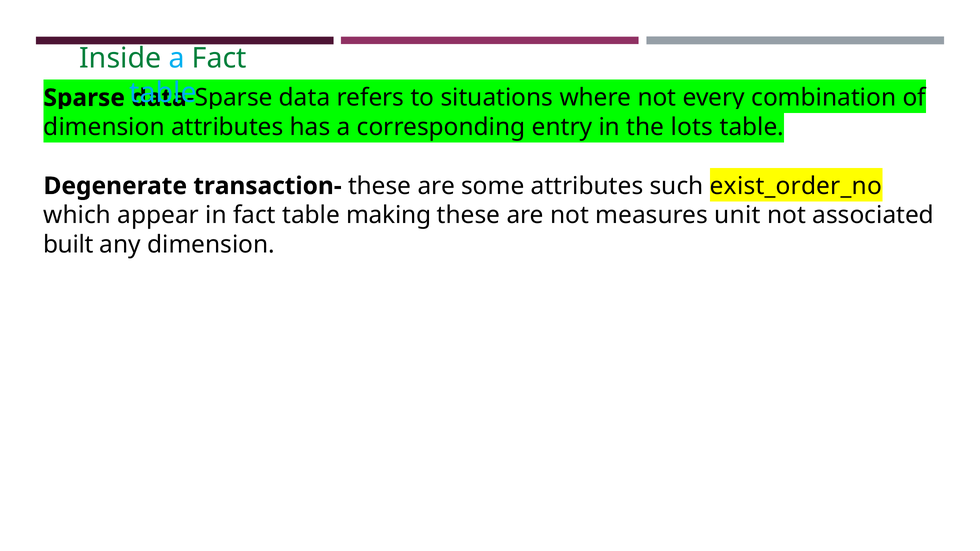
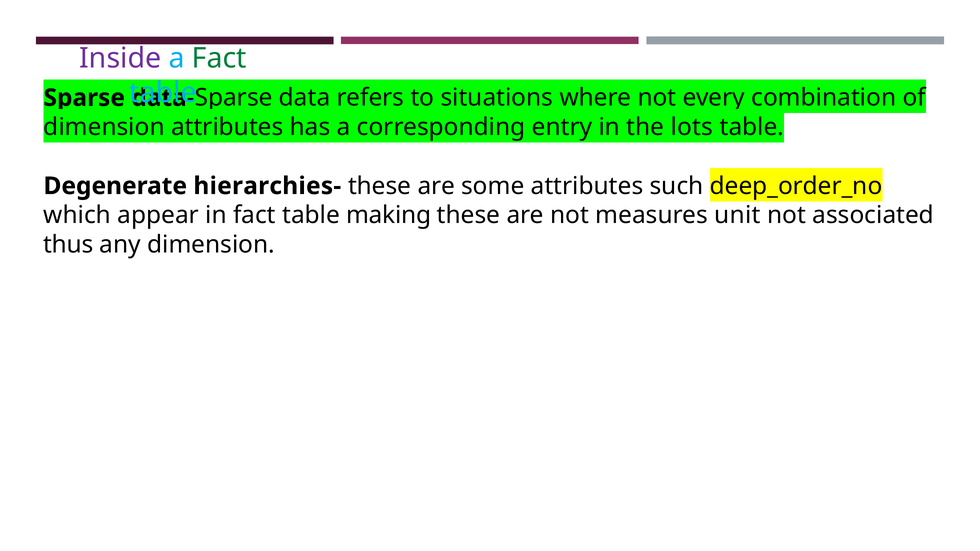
Inside colour: green -> purple
transaction-: transaction- -> hierarchies-
exist_order_no: exist_order_no -> deep_order_no
built: built -> thus
